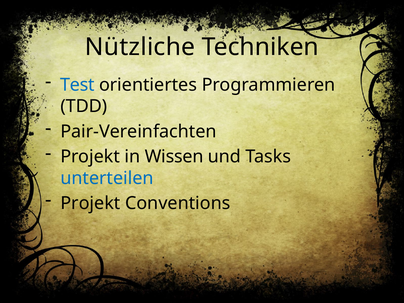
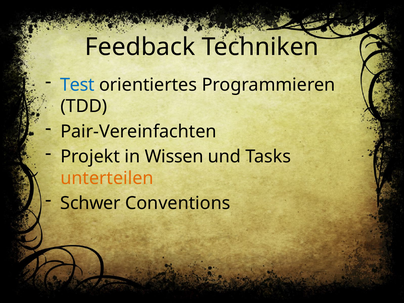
Nützliche: Nützliche -> Feedback
unterteilen colour: blue -> orange
Projekt at (90, 203): Projekt -> Schwer
